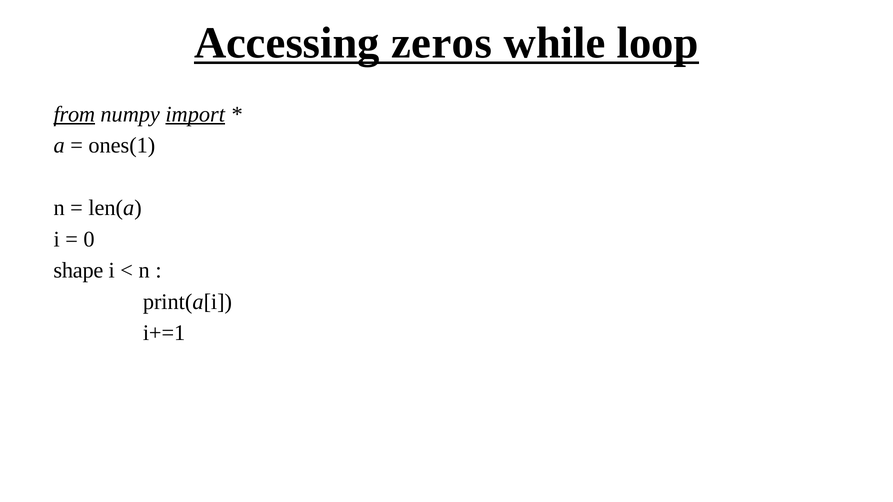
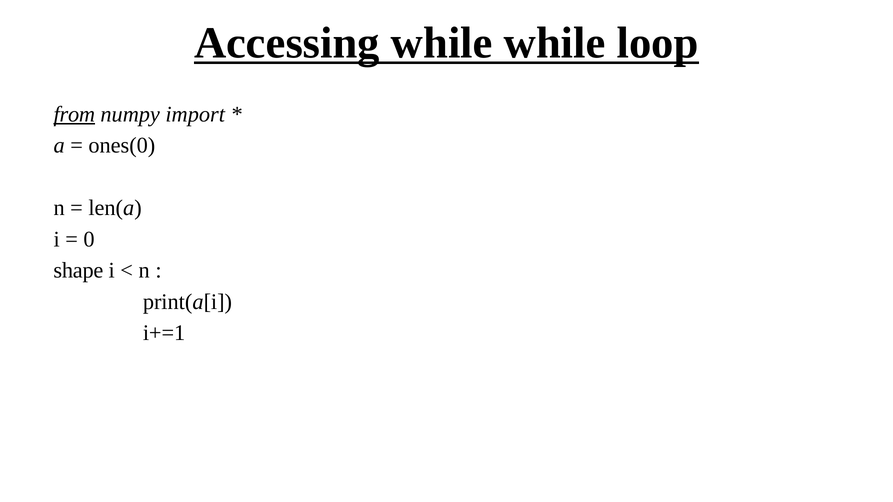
Accessing zeros: zeros -> while
import underline: present -> none
ones(1: ones(1 -> ones(0
